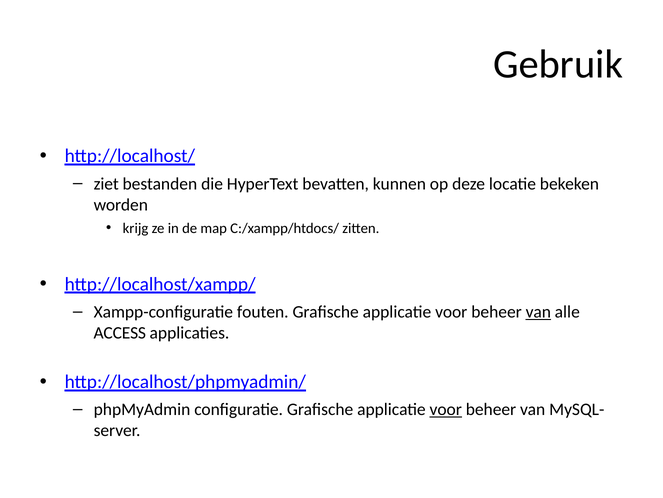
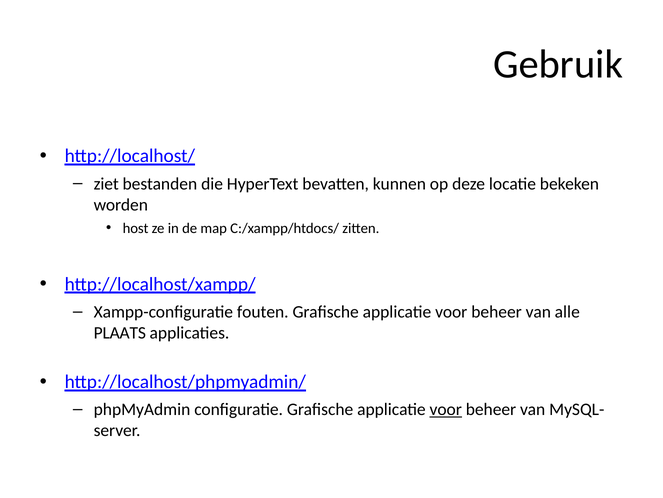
krijg: krijg -> host
van at (538, 311) underline: present -> none
ACCESS: ACCESS -> PLAATS
